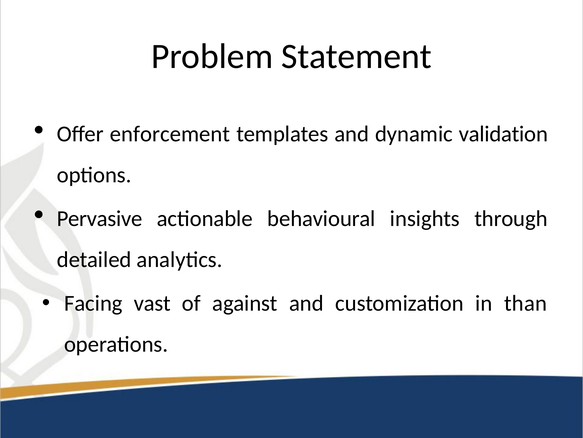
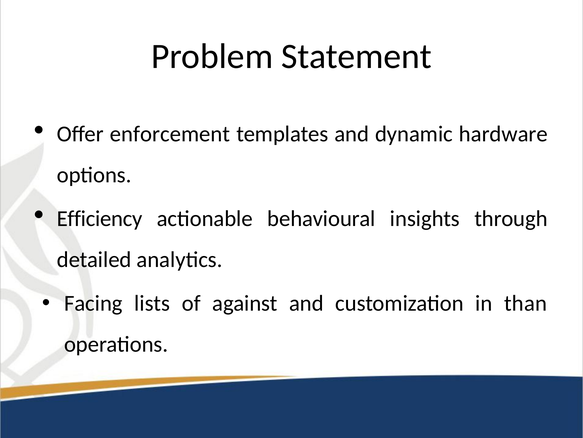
validation: validation -> hardware
Pervasive: Pervasive -> Efficiency
vast: vast -> lists
